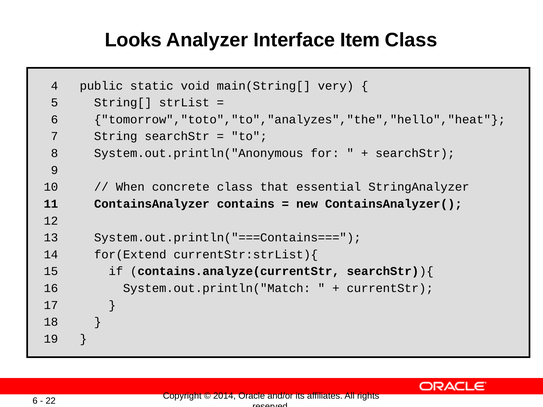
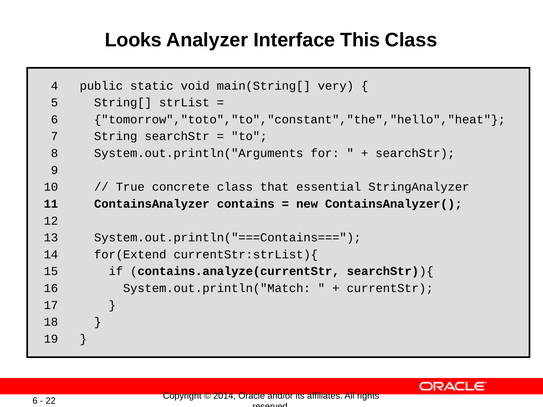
Item: Item -> This
tomorrow","toto","to","analyzes","the","hello","heat: tomorrow","toto","to","analyzes","the","hello","heat -> tomorrow","toto","to","constant","the","hello","heat
System.out.println("Anonymous: System.out.println("Anonymous -> System.out.println("Arguments
When: When -> True
